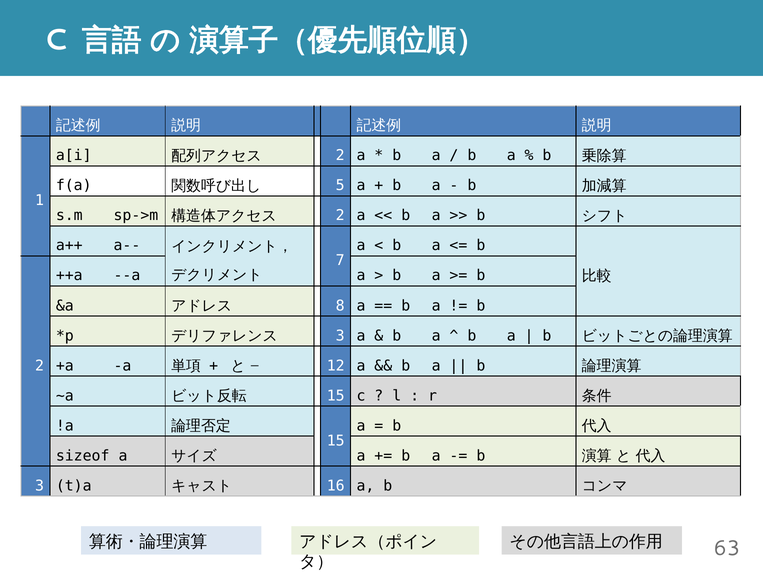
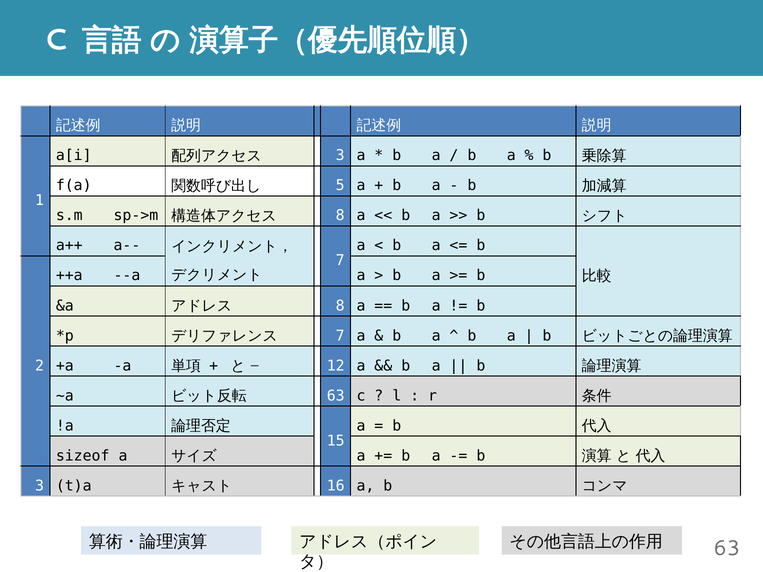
2 at (340, 156): 2 -> 3
2 at (340, 216): 2 -> 8
3 at (340, 336): 3 -> 7
15 at (336, 396): 15 -> 63
